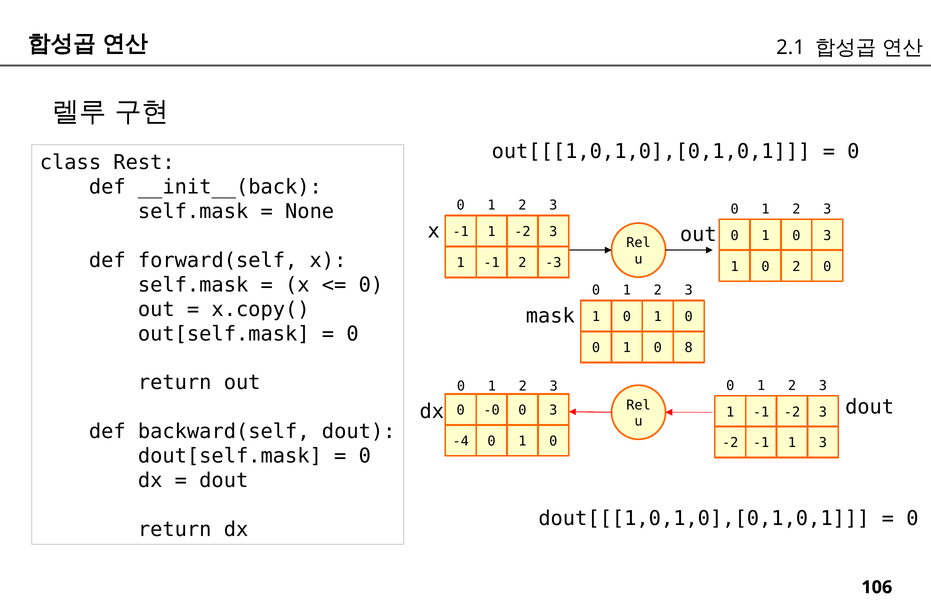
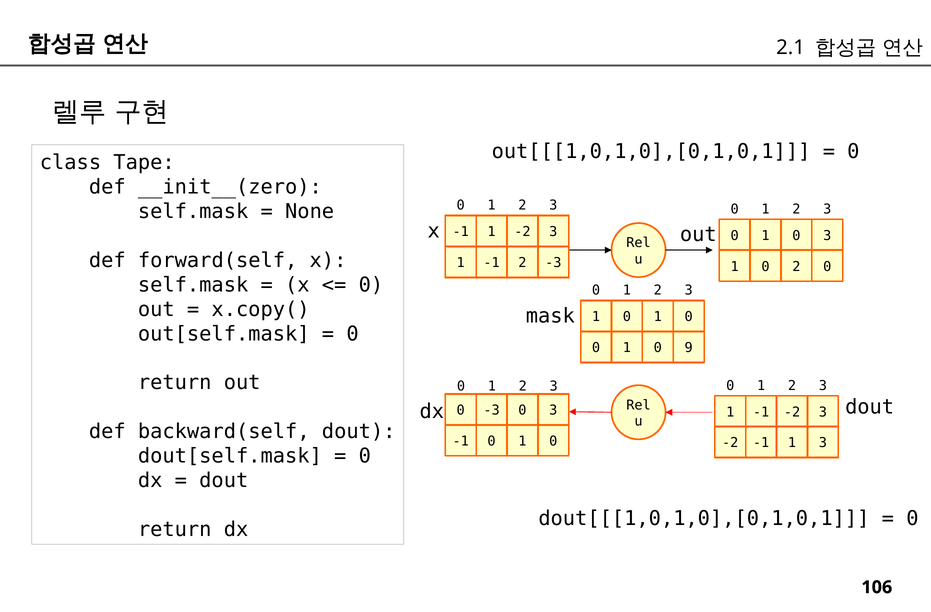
Rest: Rest -> Tape
__init__(back: __init__(back -> __init__(zero
8: 8 -> 9
0 -0: -0 -> -3
-4 at (461, 441): -4 -> -1
